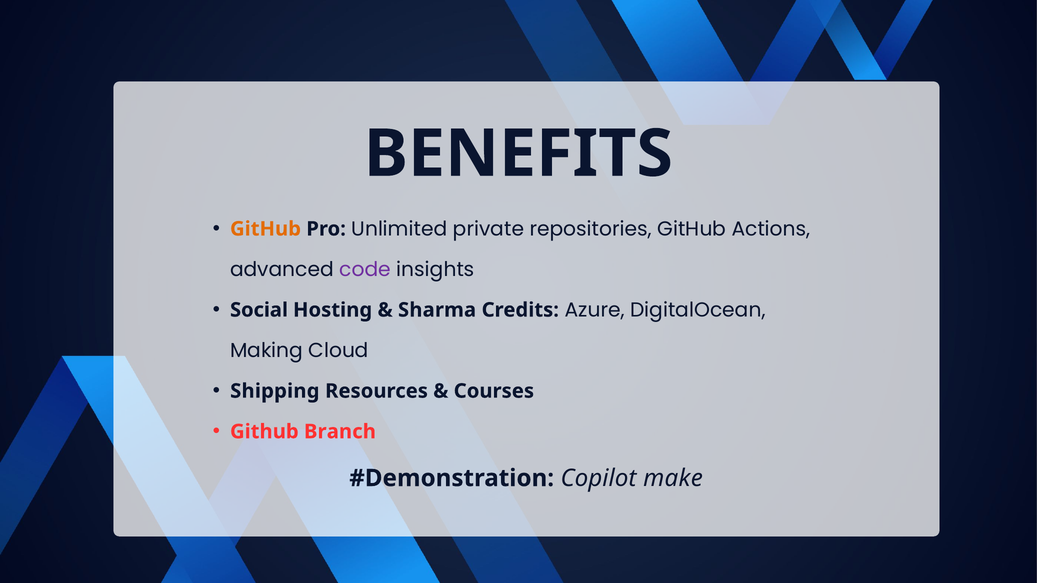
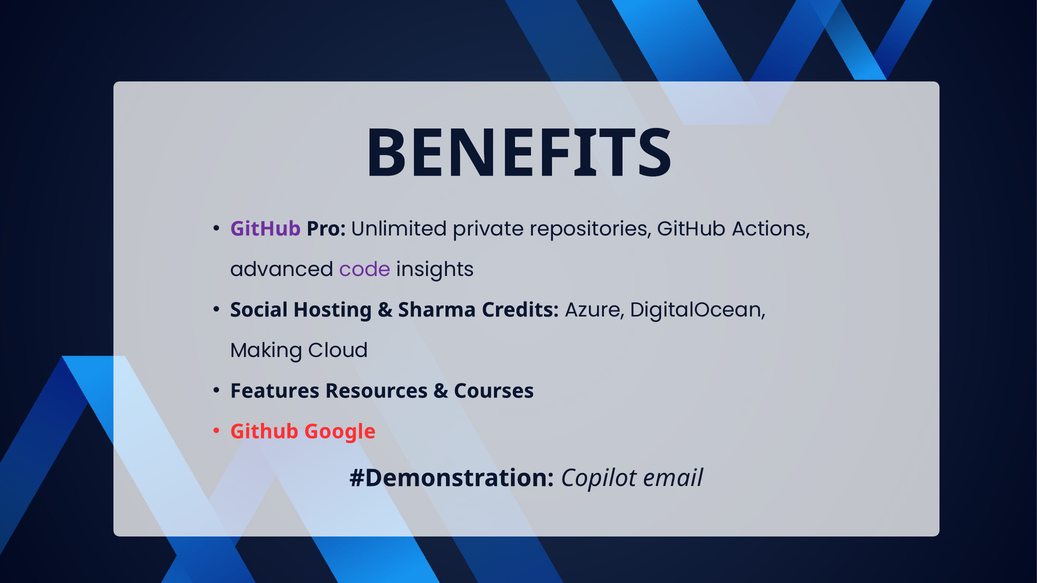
GitHub at (265, 229) colour: orange -> purple
Shipping: Shipping -> Features
Branch: Branch -> Google
make: make -> email
